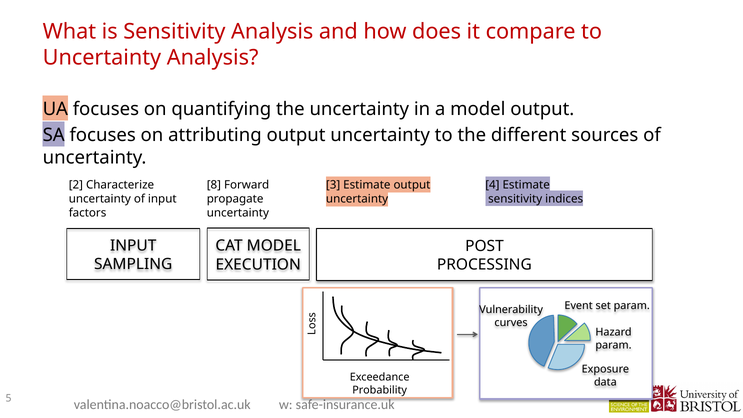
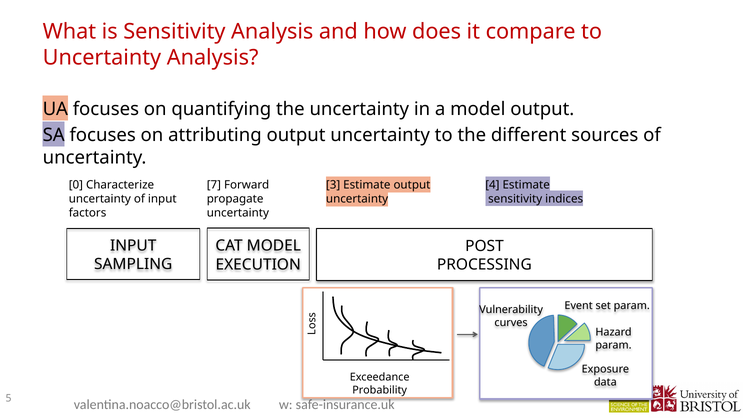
2: 2 -> 0
8: 8 -> 7
